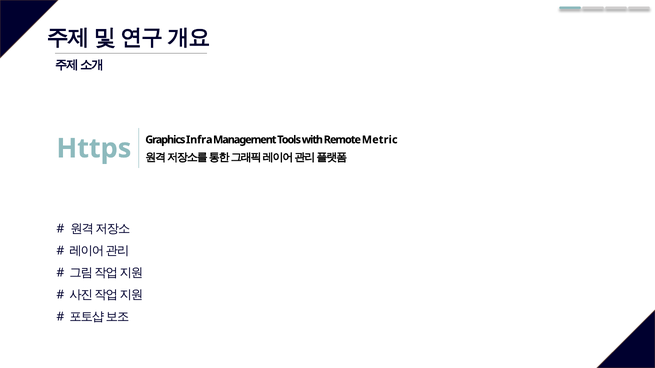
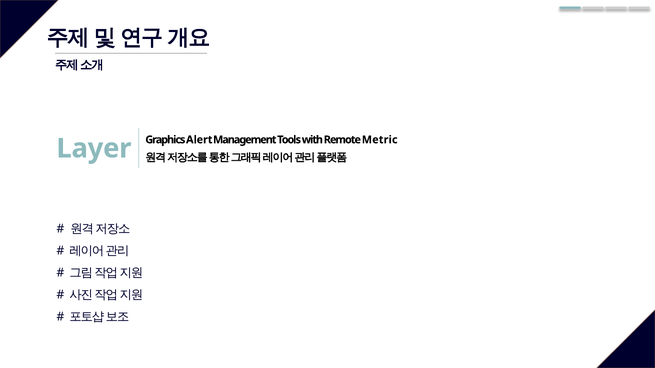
Infra: Infra -> Alert
Https: Https -> Layer
